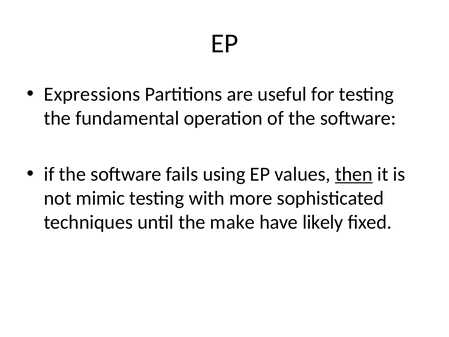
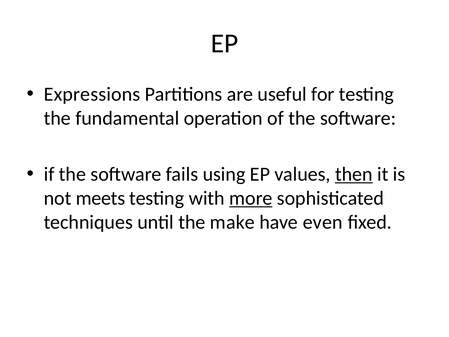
mimic: mimic -> meets
more underline: none -> present
likely: likely -> even
